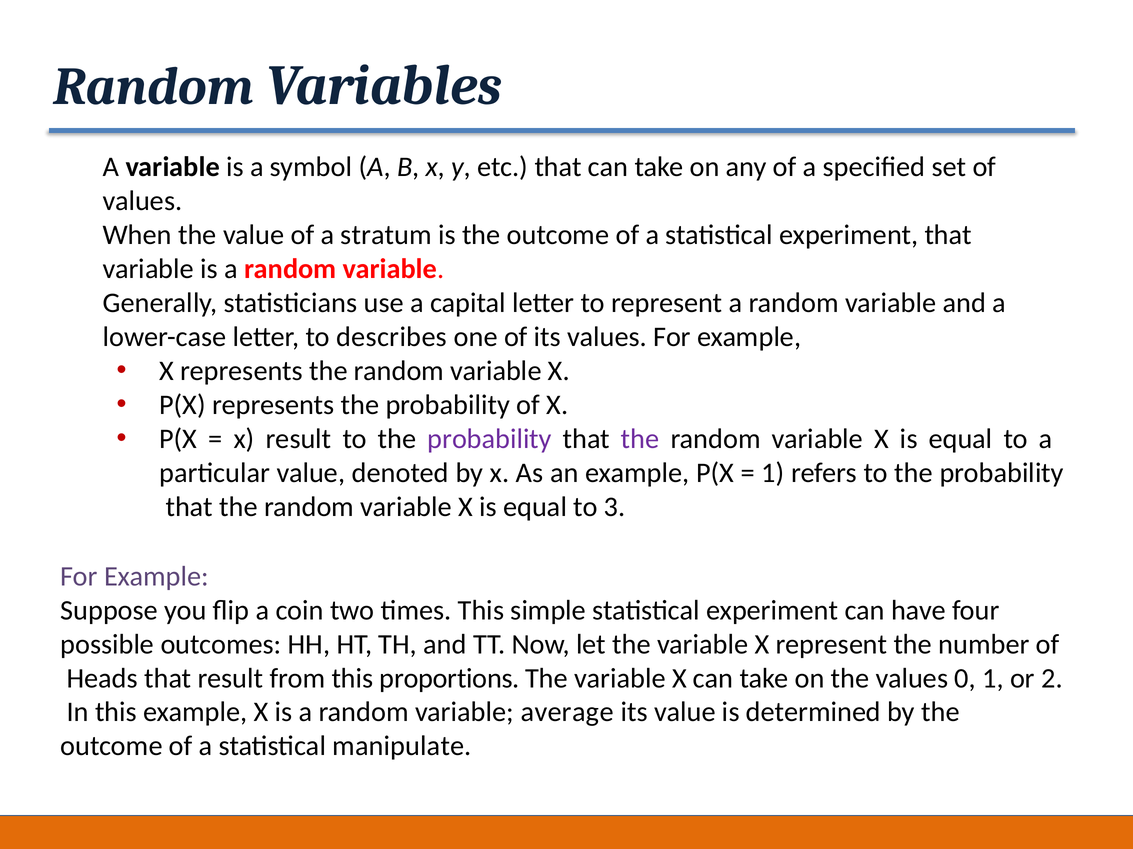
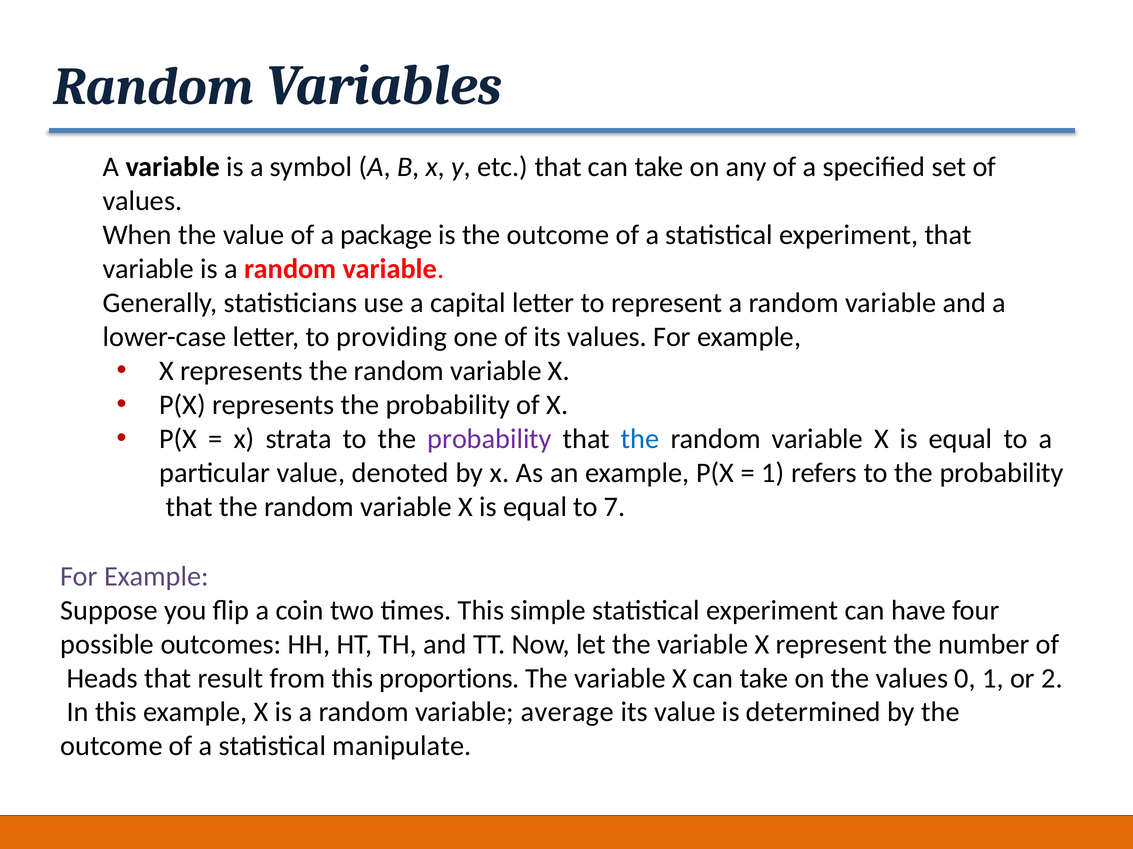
stratum: stratum -> package
describes: describes -> providing
x result: result -> strata
the at (640, 439) colour: purple -> blue
3: 3 -> 7
